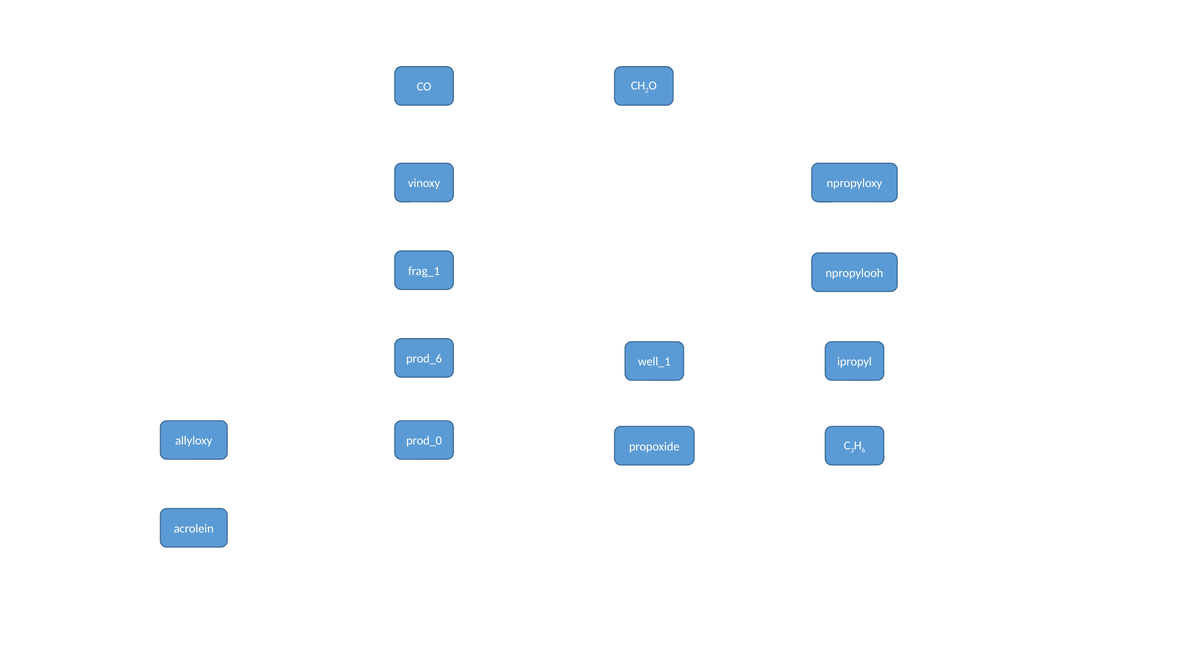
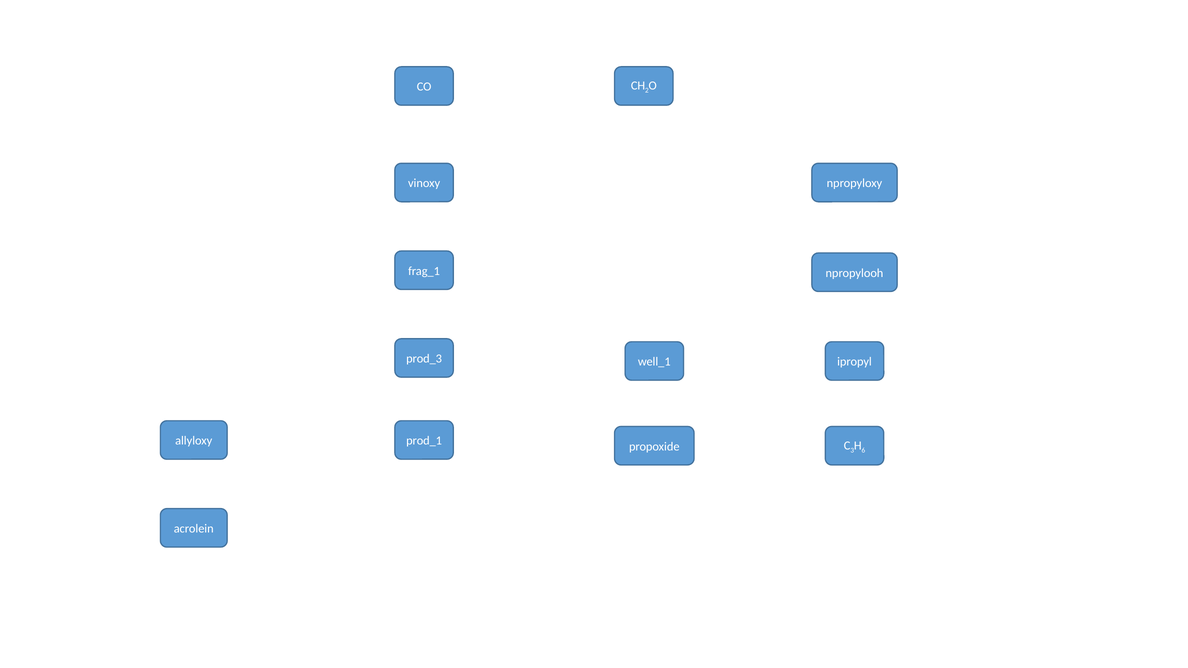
prod_6: prod_6 -> prod_3
prod_0: prod_0 -> prod_1
